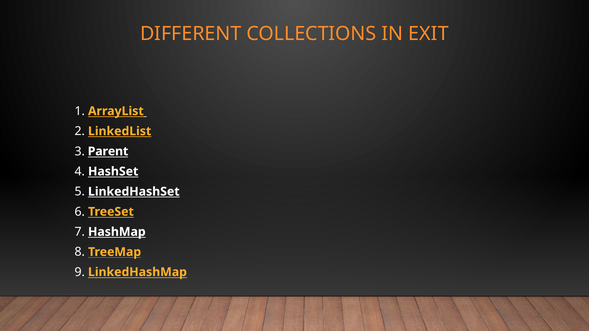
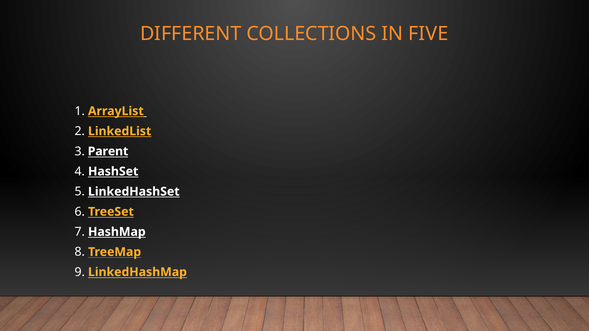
EXIT: EXIT -> FIVE
